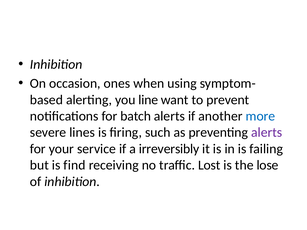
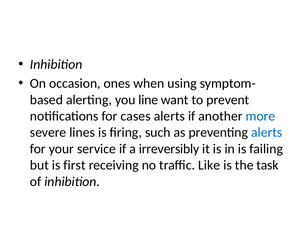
batch: batch -> cases
alerts at (267, 133) colour: purple -> blue
find: find -> first
Lost: Lost -> Like
lose: lose -> task
